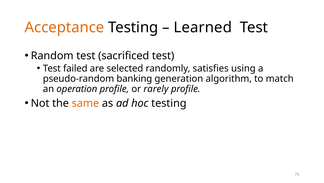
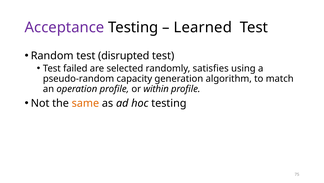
Acceptance colour: orange -> purple
sacrificed: sacrificed -> disrupted
banking: banking -> capacity
rarely: rarely -> within
